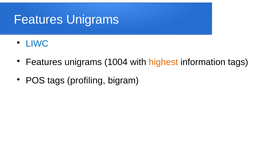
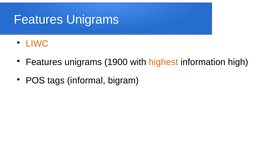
LIWC colour: blue -> orange
1004: 1004 -> 1900
information tags: tags -> high
profiling: profiling -> informal
